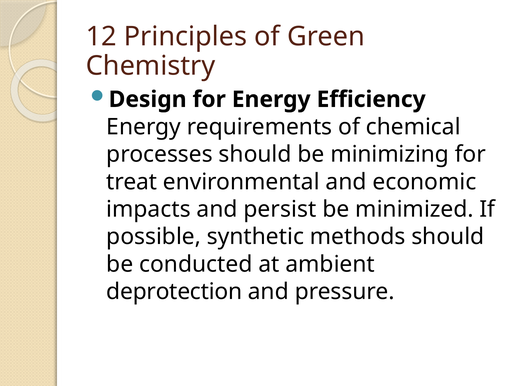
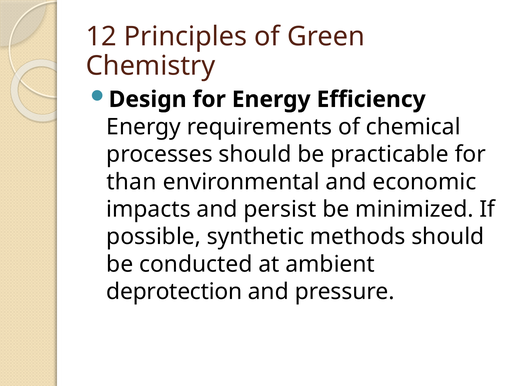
minimizing: minimizing -> practicable
treat: treat -> than
